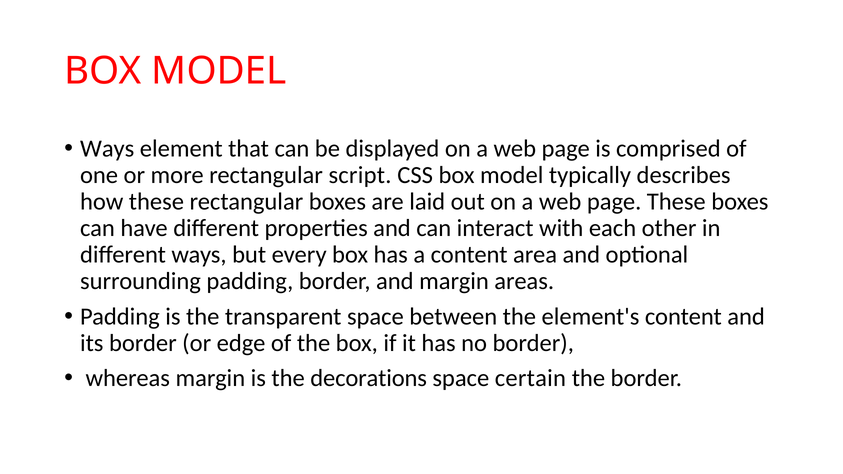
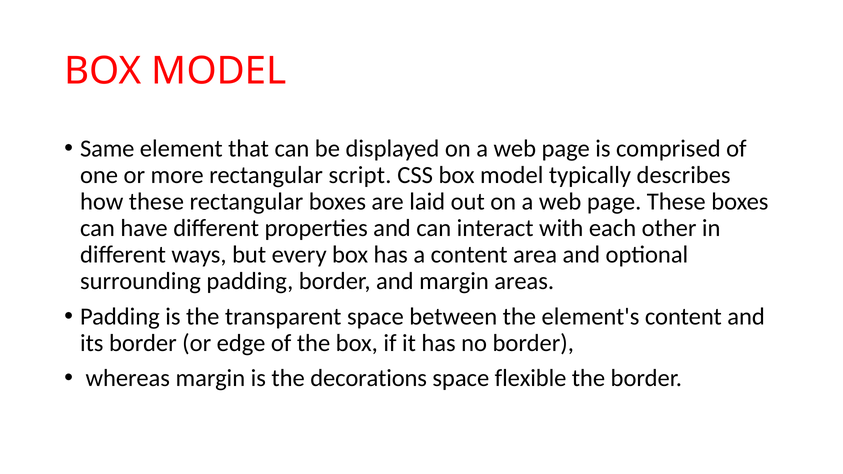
Ways at (107, 149): Ways -> Same
certain: certain -> flexible
